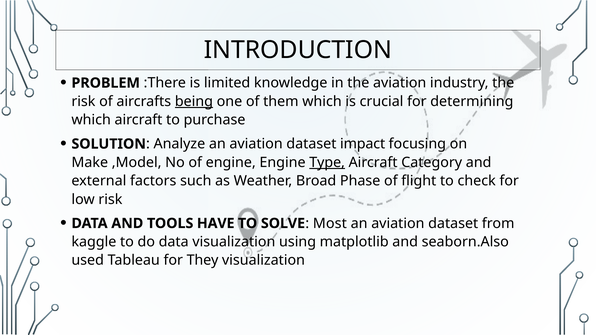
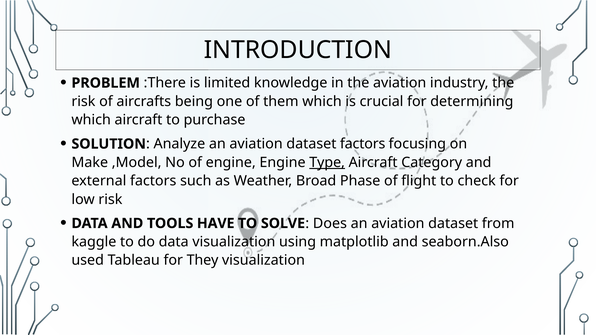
being underline: present -> none
dataset impact: impact -> factors
Most: Most -> Does
